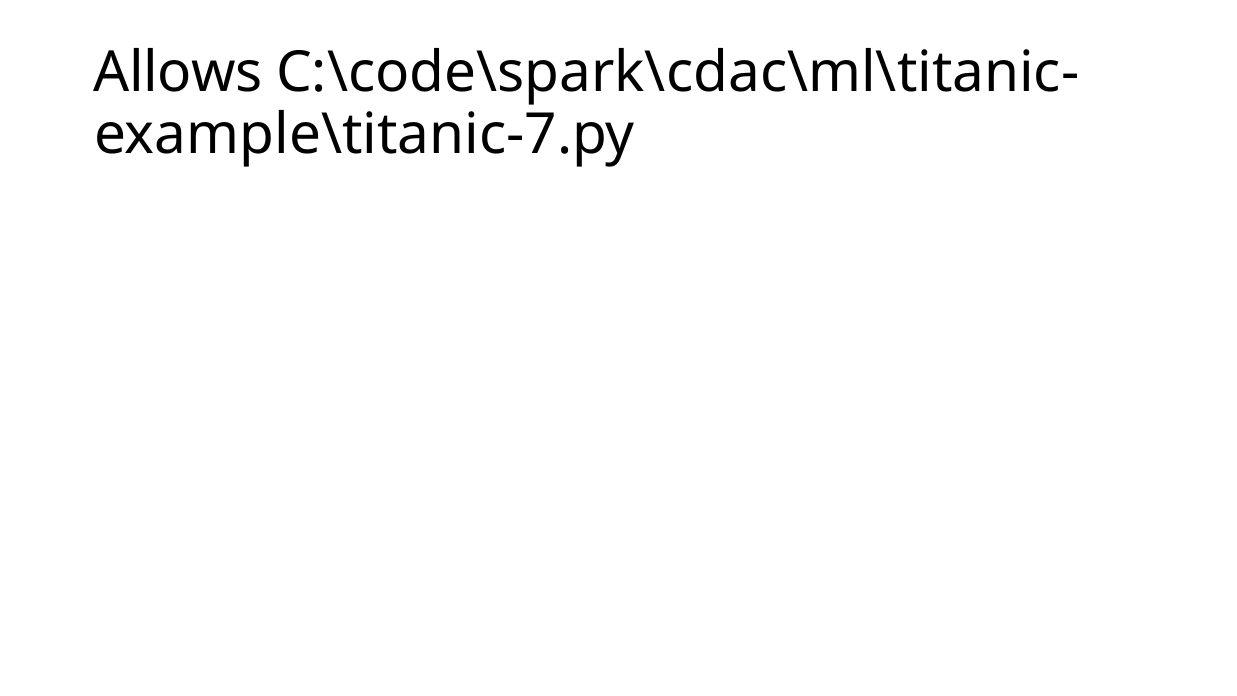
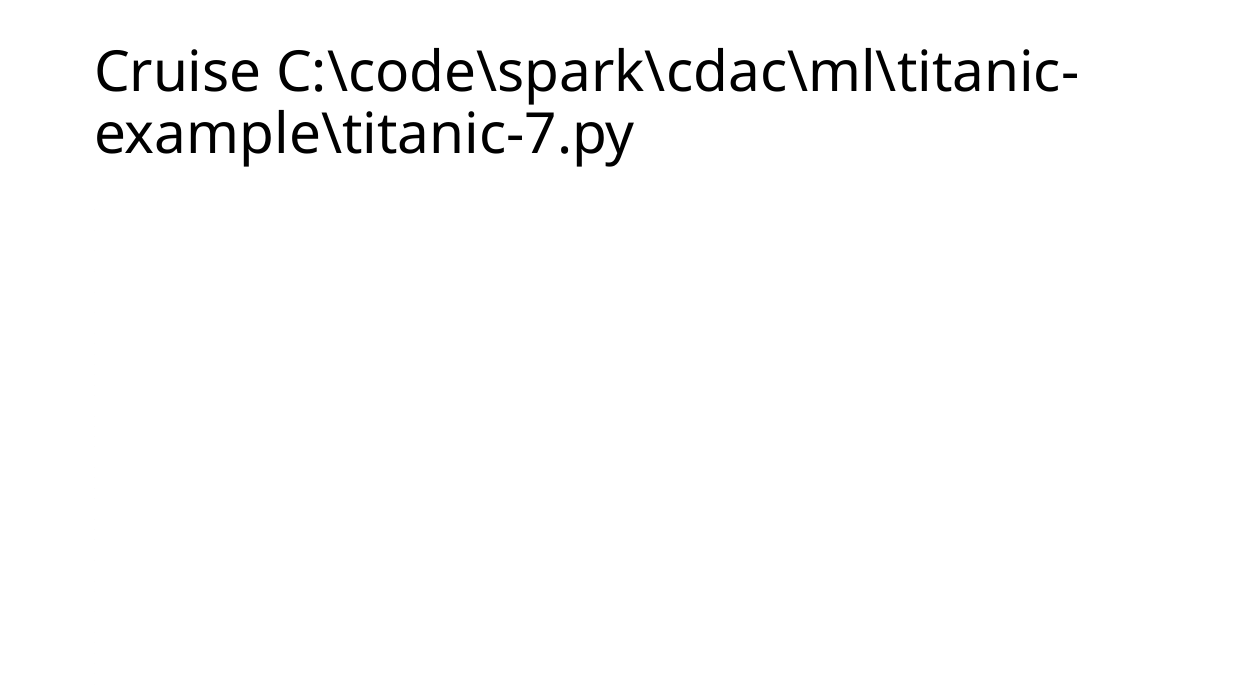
Allows: Allows -> Cruise
